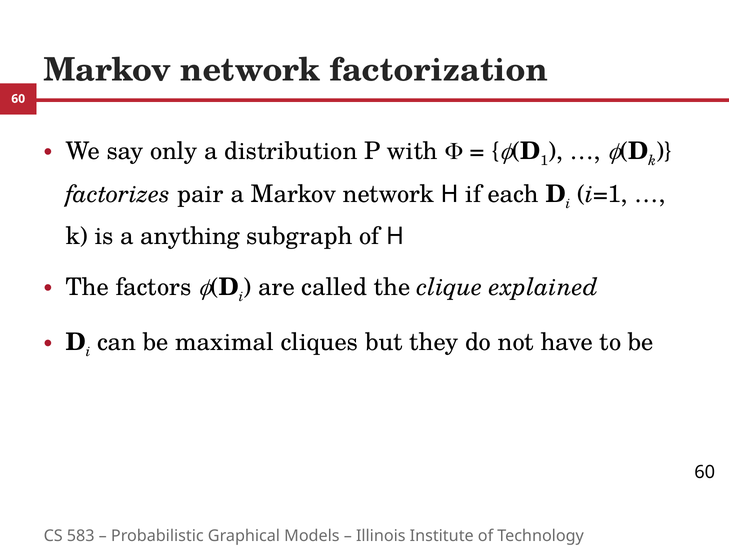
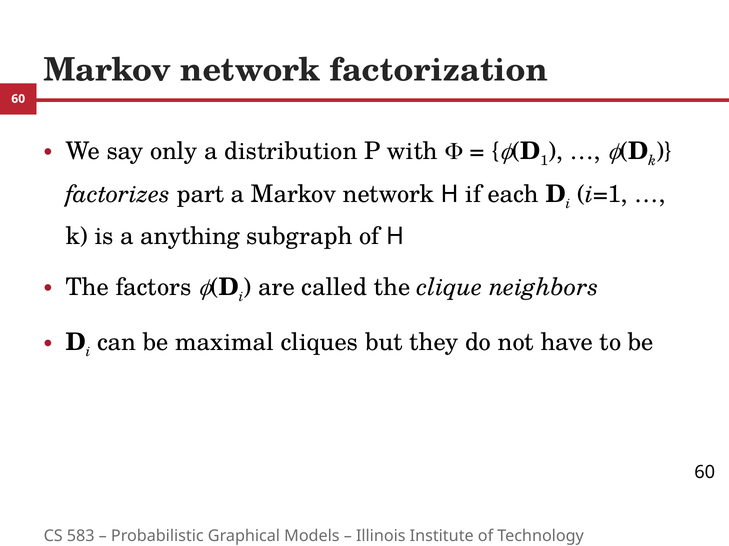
pair: pair -> part
explained: explained -> neighbors
